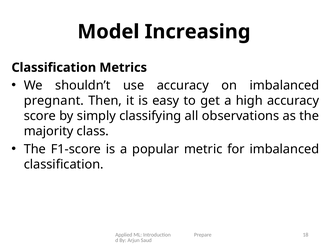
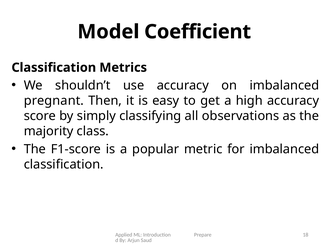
Increasing: Increasing -> Coefficient
